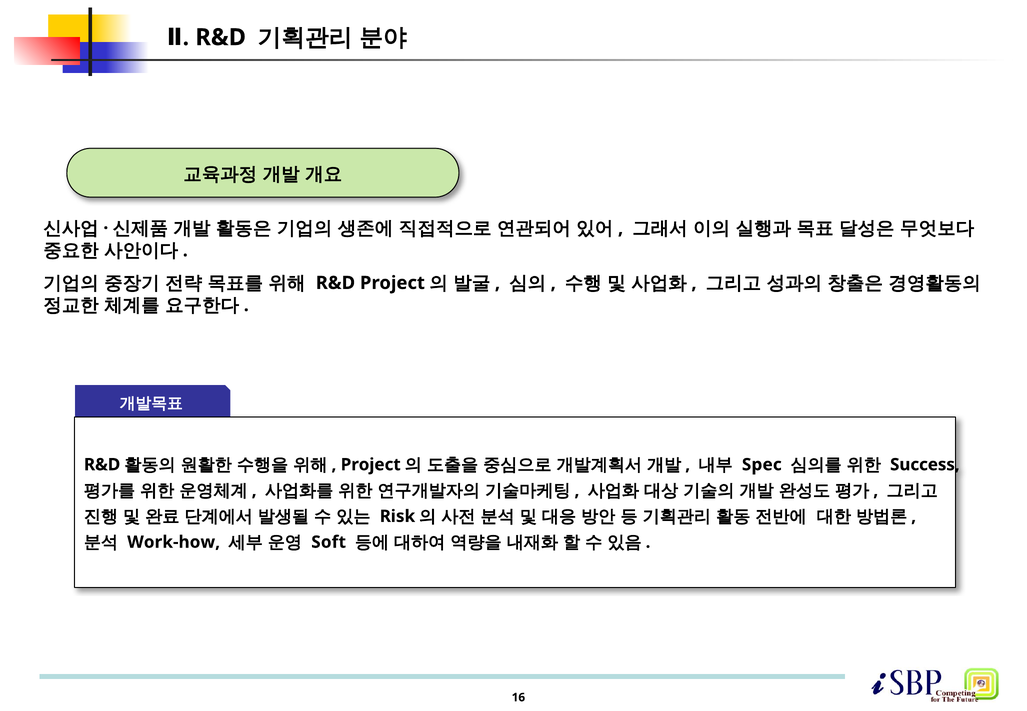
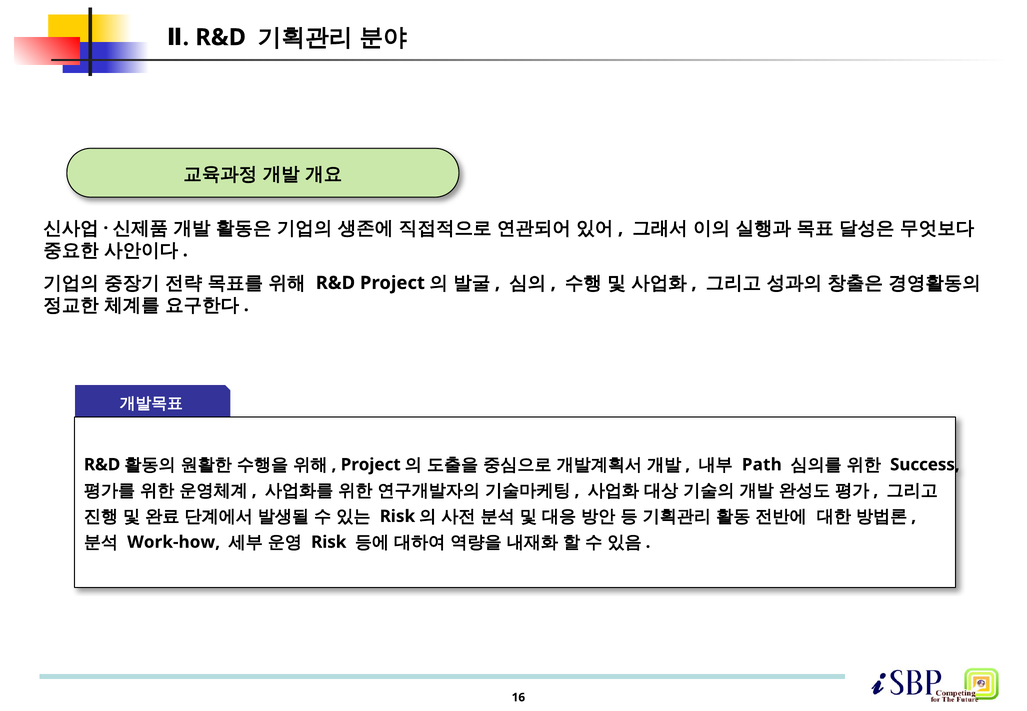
Spec: Spec -> Path
Soft at (329, 542): Soft -> Risk
